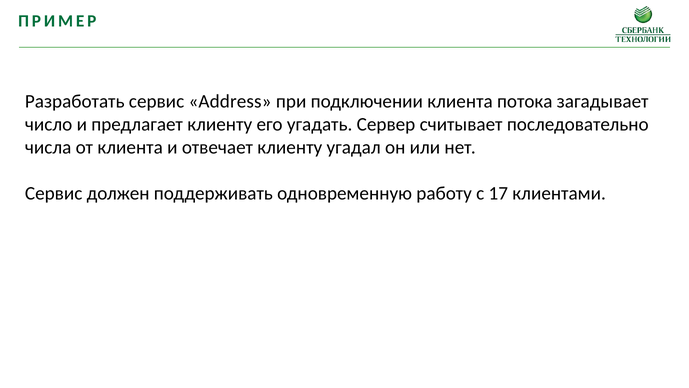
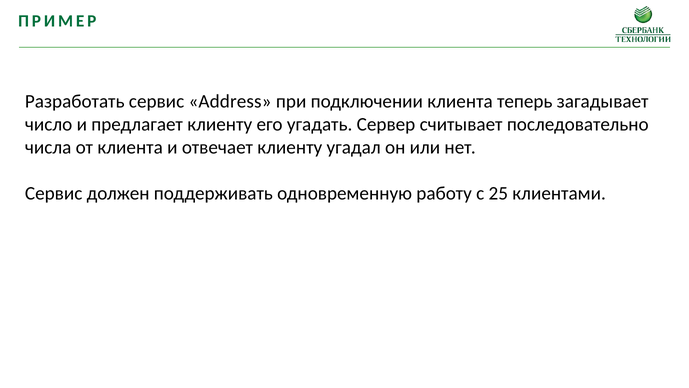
потока: потока -> теперь
17: 17 -> 25
